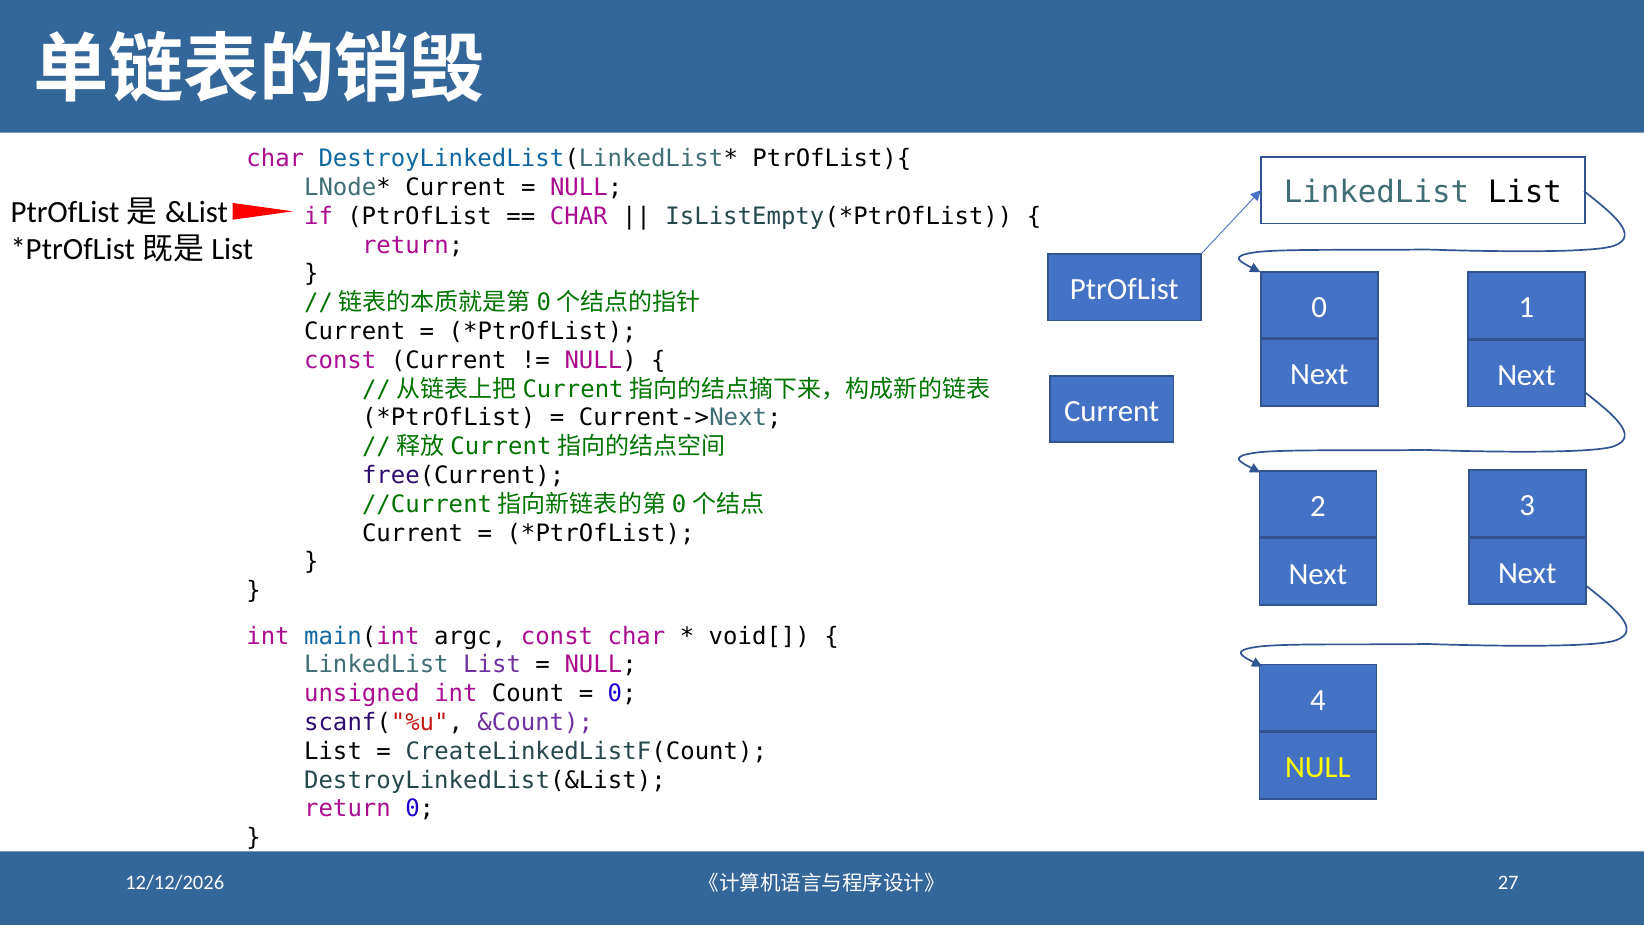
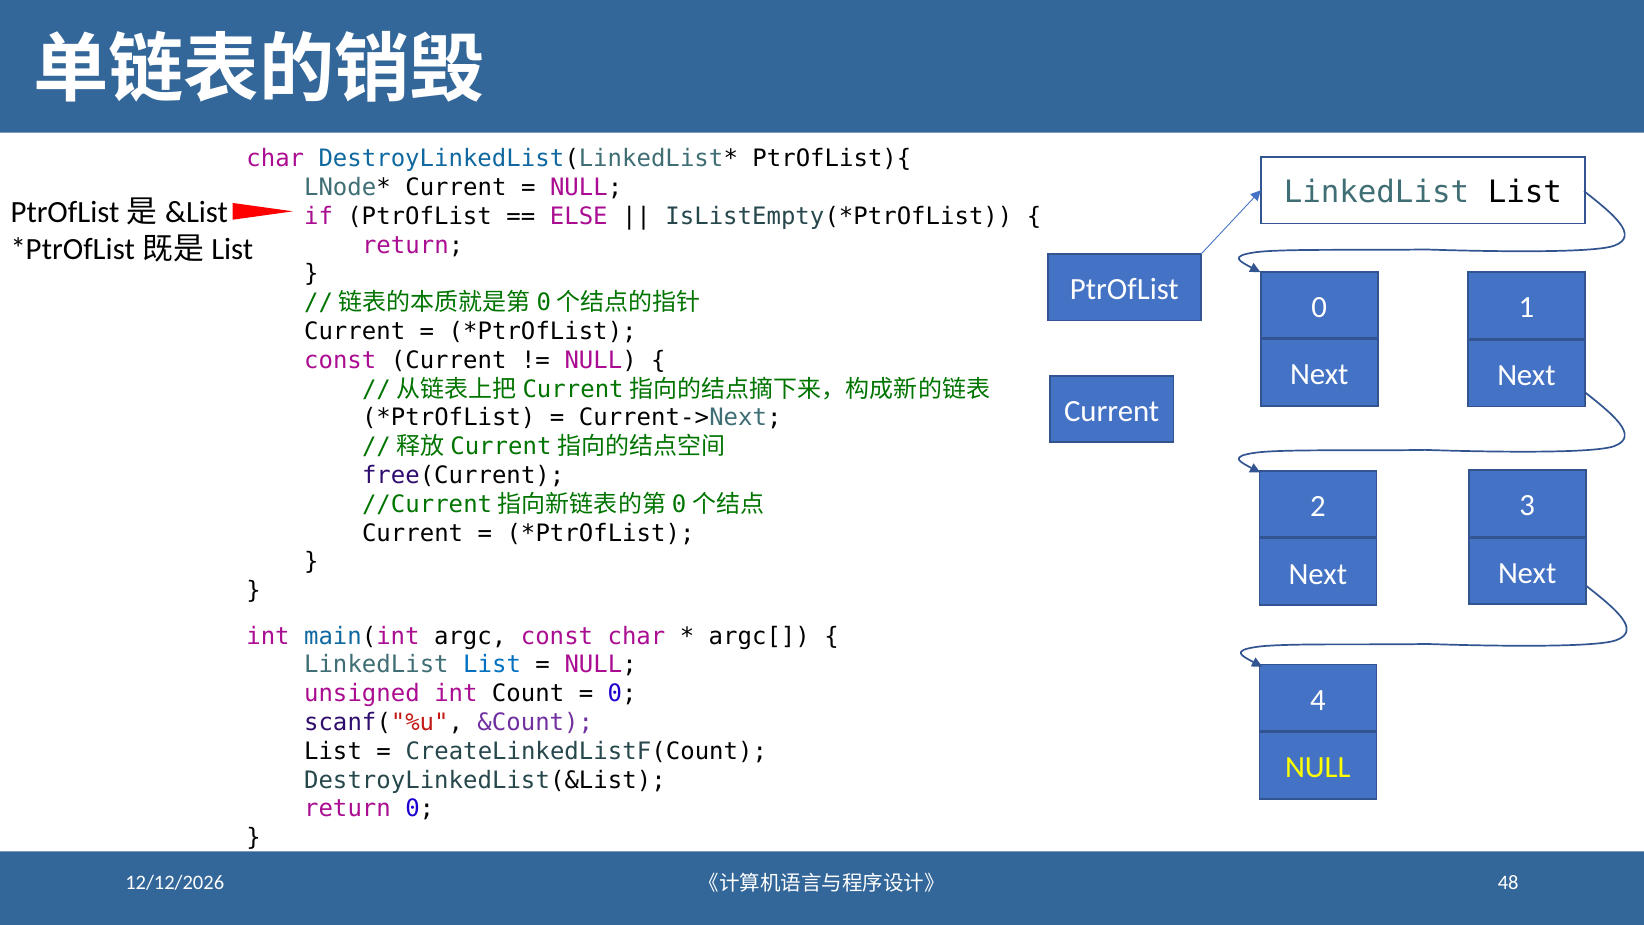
CHAR at (579, 216): CHAR -> ELSE
void[: void[ -> argc[
List at (492, 665) colour: purple -> blue
27: 27 -> 48
